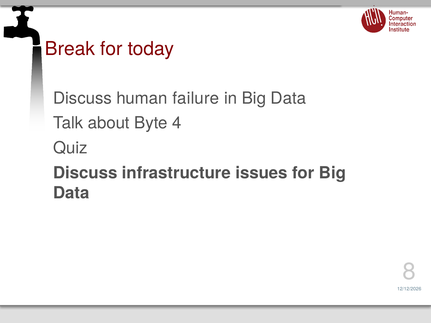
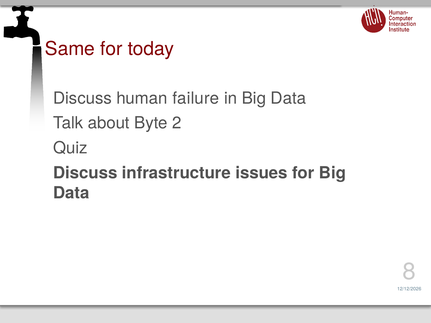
Break: Break -> Same
4: 4 -> 2
